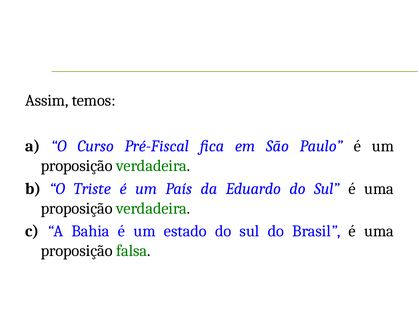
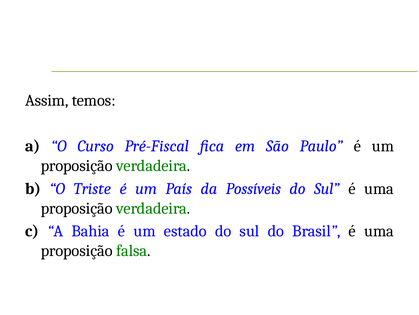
Eduardo: Eduardo -> Possíveis
